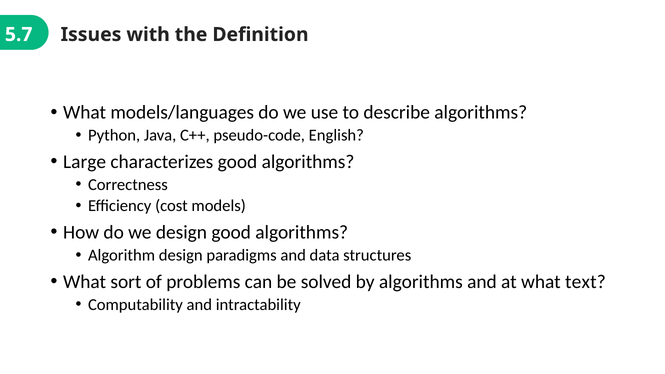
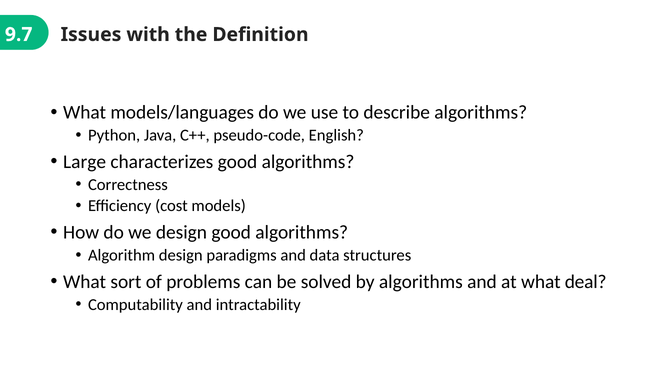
5.7: 5.7 -> 9.7
text: text -> deal
